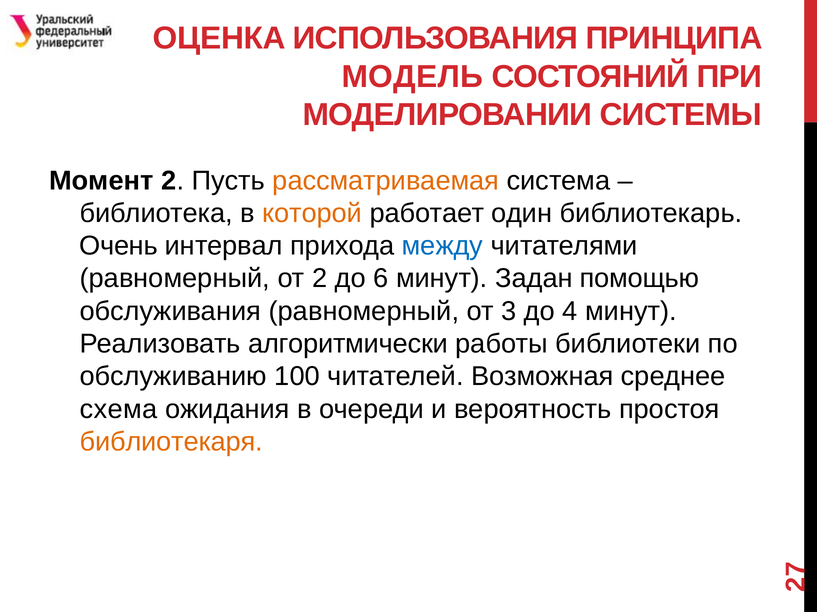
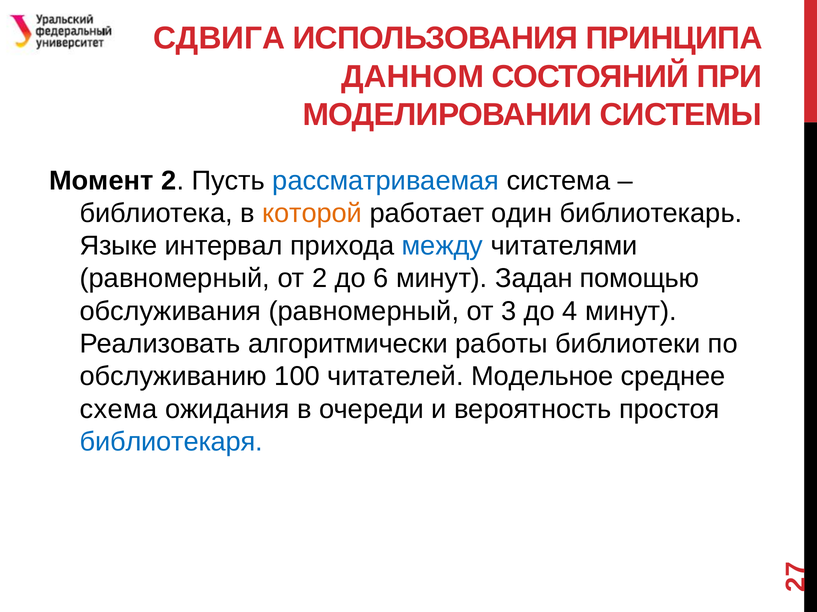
ОЦЕНКА: ОЦЕНКА -> СДВИГА
МОДЕЛЬ: МОДЕЛЬ -> ДАННОМ
рассматриваемая colour: orange -> blue
Очень: Очень -> Языке
Возможная: Возможная -> Модельное
библиотекаря colour: orange -> blue
